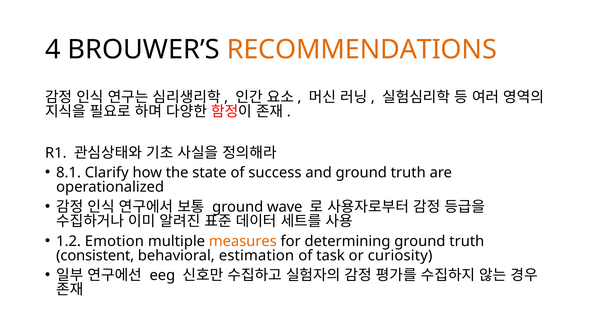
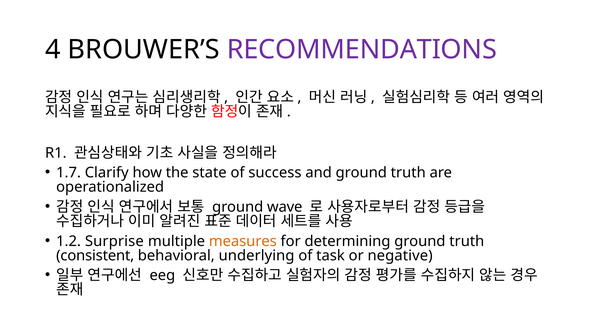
RECOMMENDATIONS colour: orange -> purple
8.1: 8.1 -> 1.7
Emotion: Emotion -> Surprise
estimation: estimation -> underlying
curiosity: curiosity -> negative
